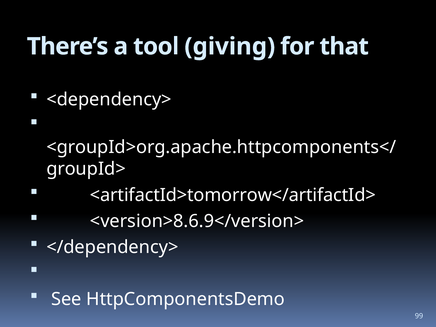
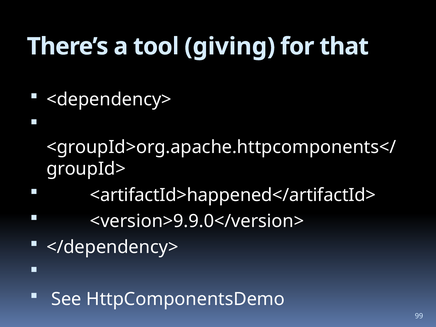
<artifactId>tomorrow</artifactId>: <artifactId>tomorrow</artifactId> -> <artifactId>happened</artifactId>
<version>8.6.9</version>: <version>8.6.9</version> -> <version>9.9.0</version>
